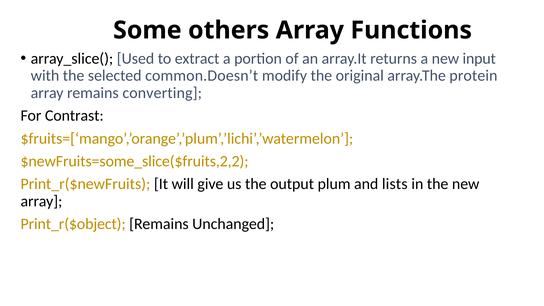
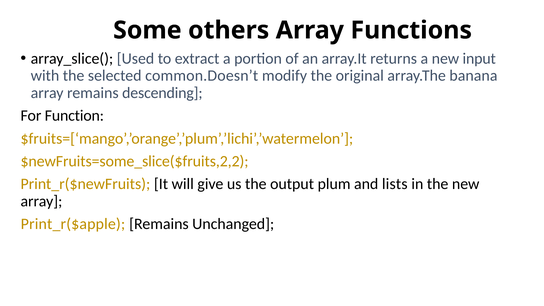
protein: protein -> banana
converting: converting -> descending
Contrast: Contrast -> Function
Print_r($object: Print_r($object -> Print_r($apple
